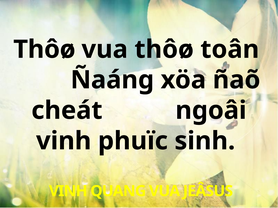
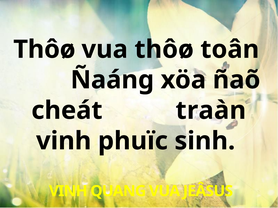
ngoâi: ngoâi -> traàn
